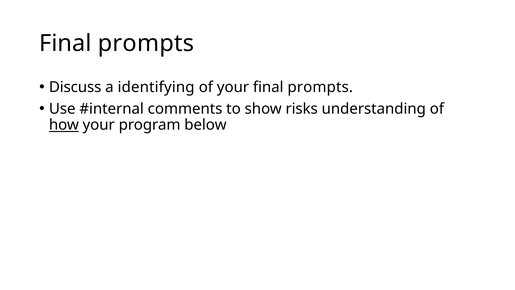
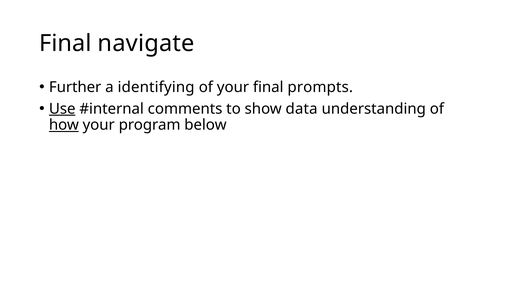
prompts at (146, 43): prompts -> navigate
Discuss: Discuss -> Further
Use underline: none -> present
risks: risks -> data
